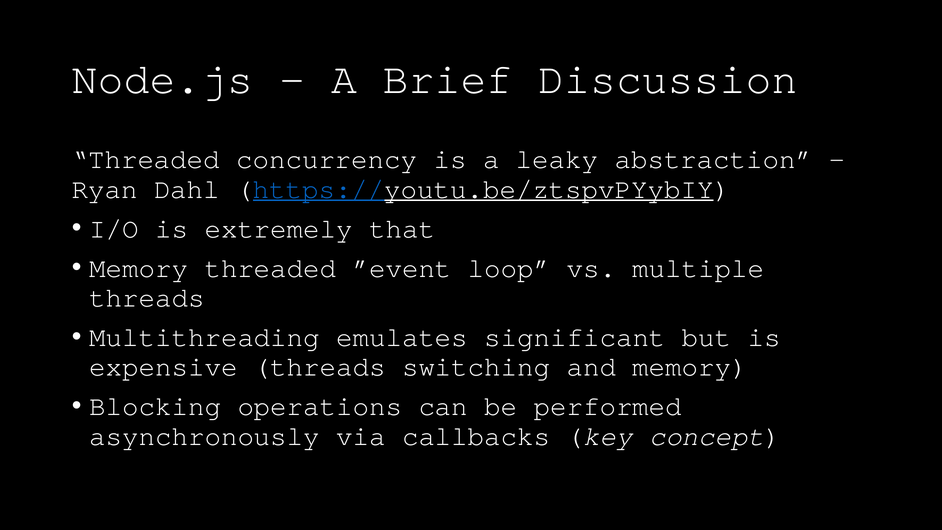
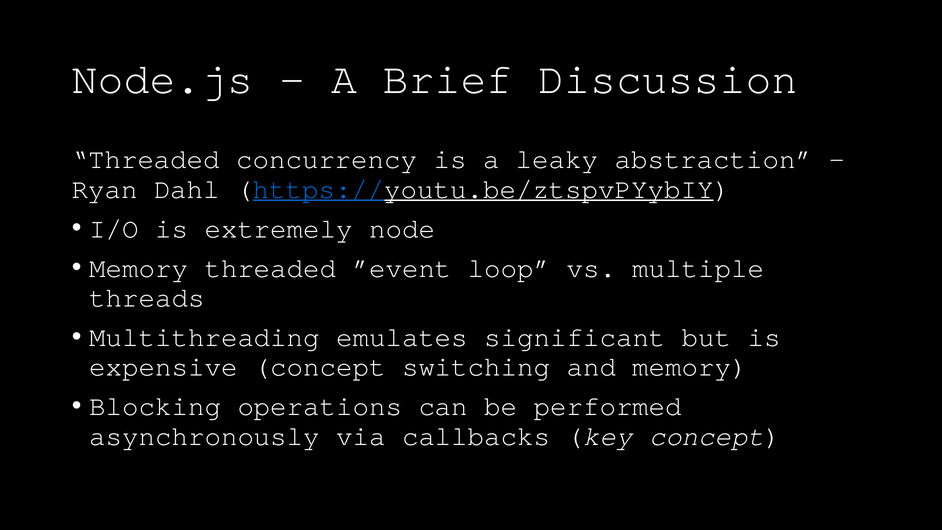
that: that -> node
expensive threads: threads -> concept
